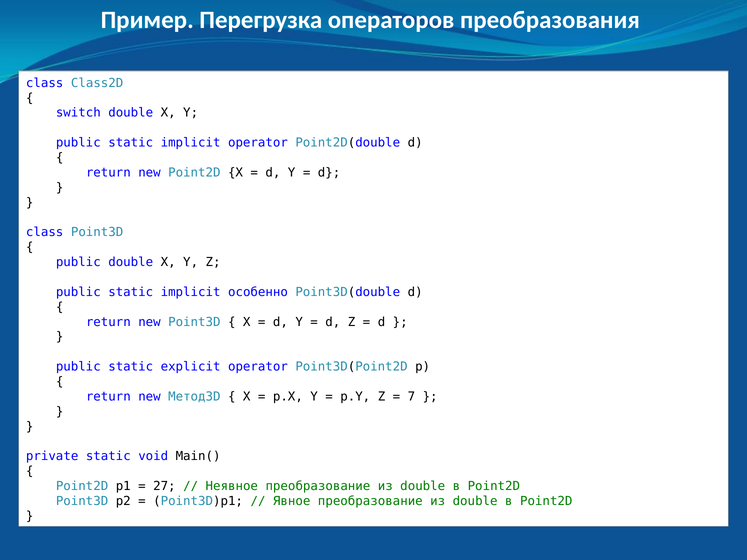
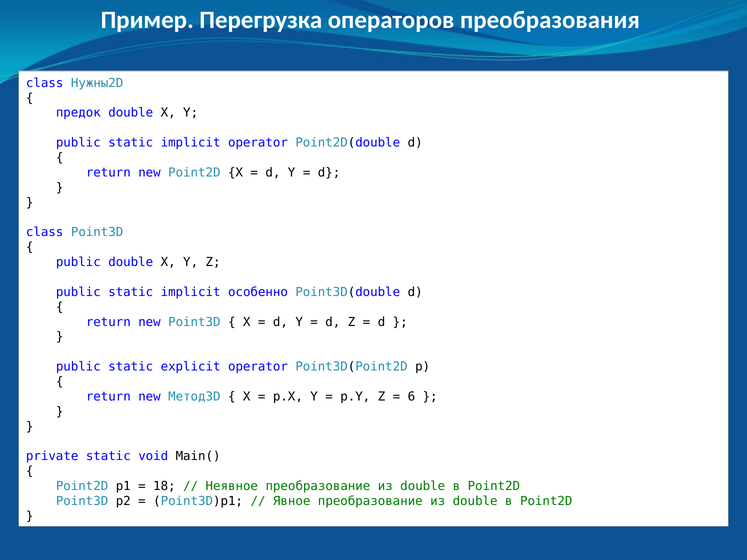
Class2D: Class2D -> Нужны2D
switch: switch -> предок
7: 7 -> 6
27: 27 -> 18
